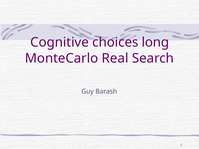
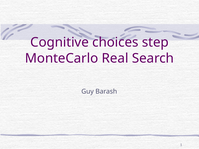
long: long -> step
